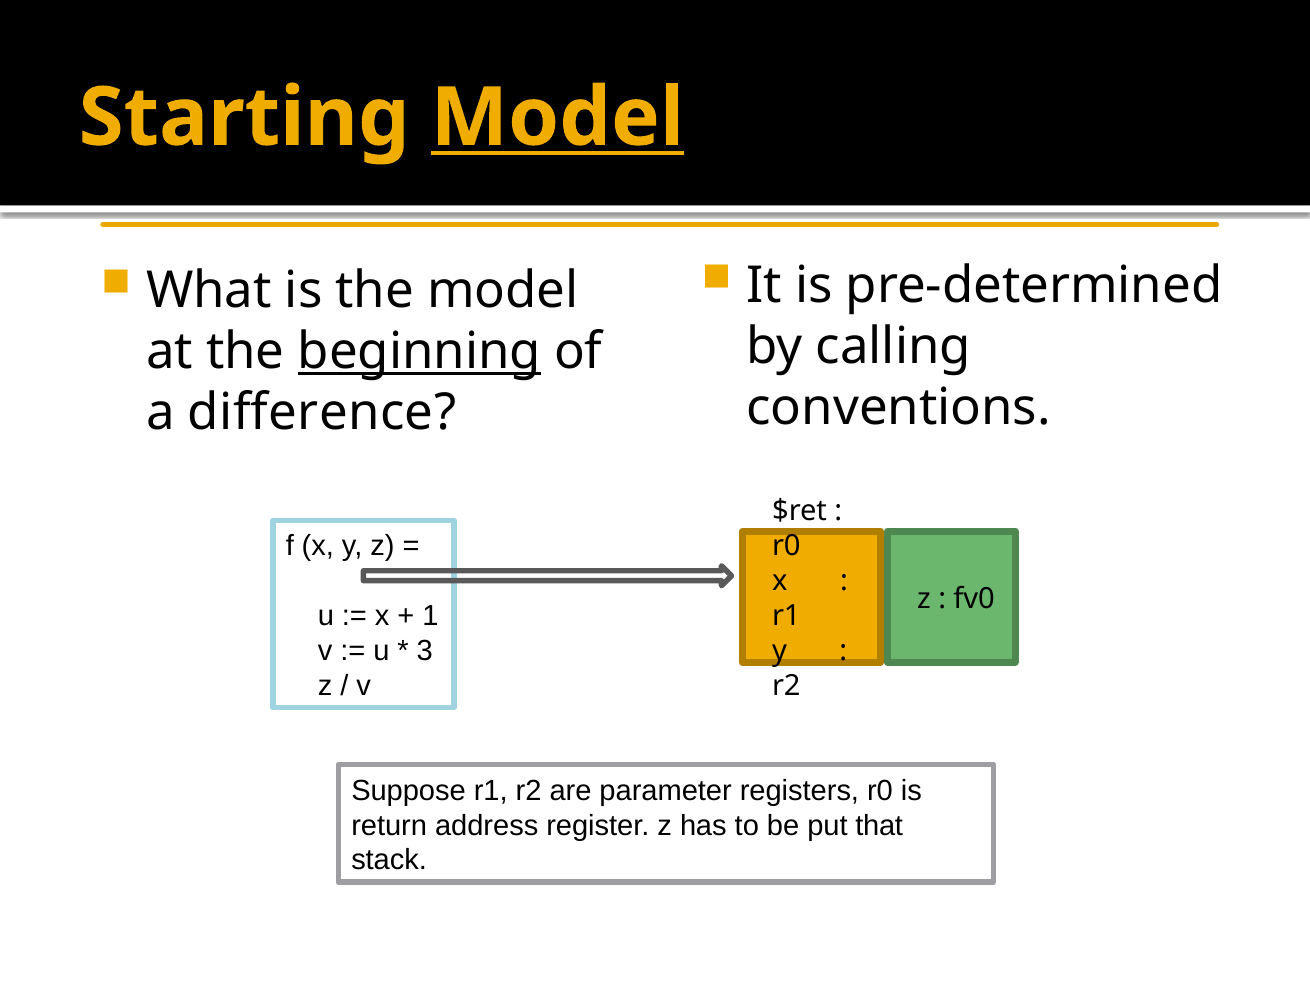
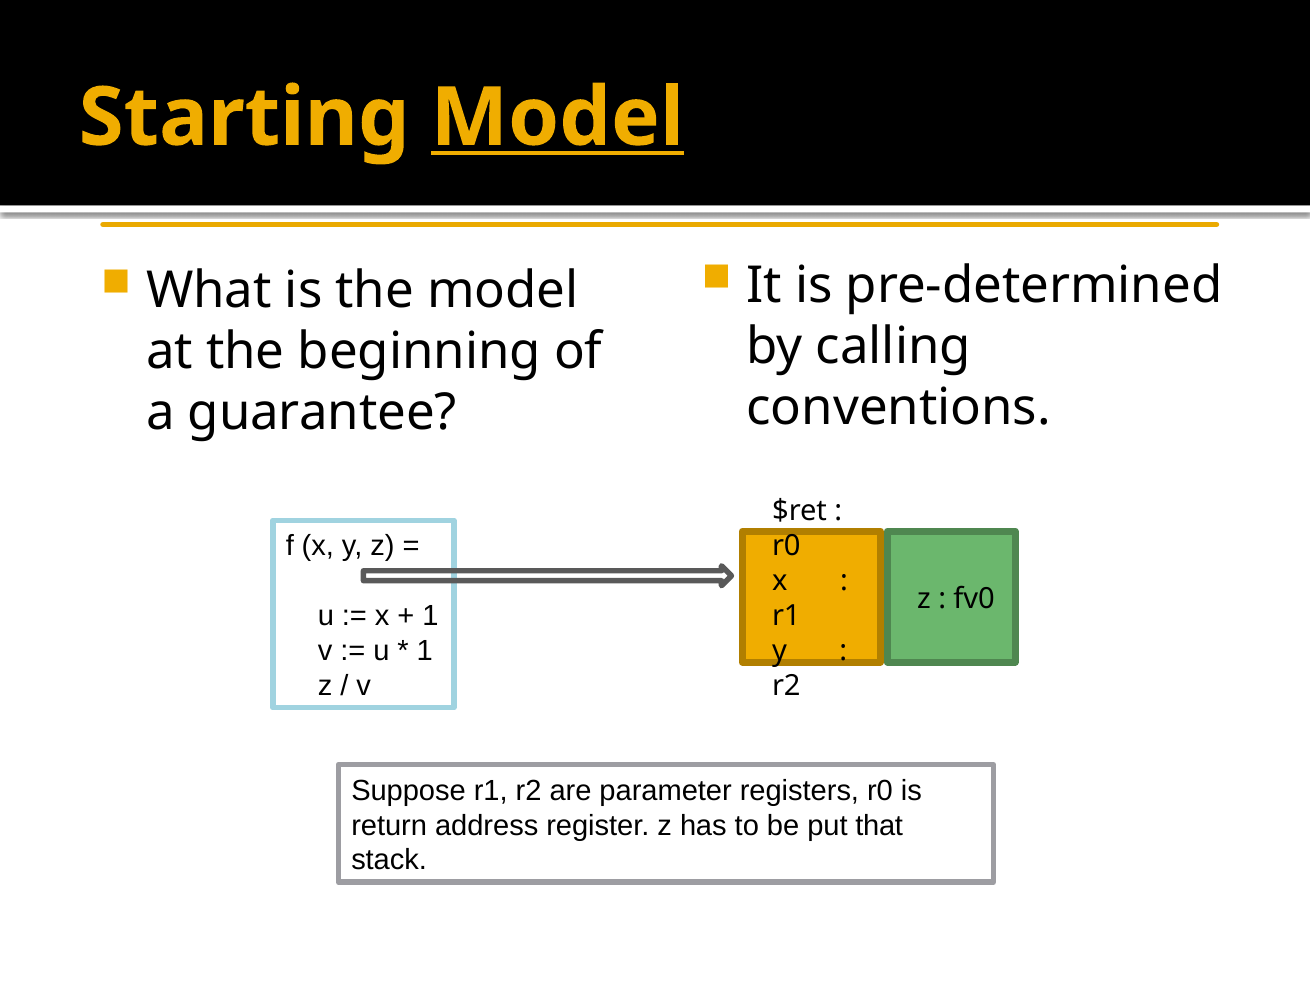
beginning underline: present -> none
difference: difference -> guarantee
3 at (425, 651): 3 -> 1
